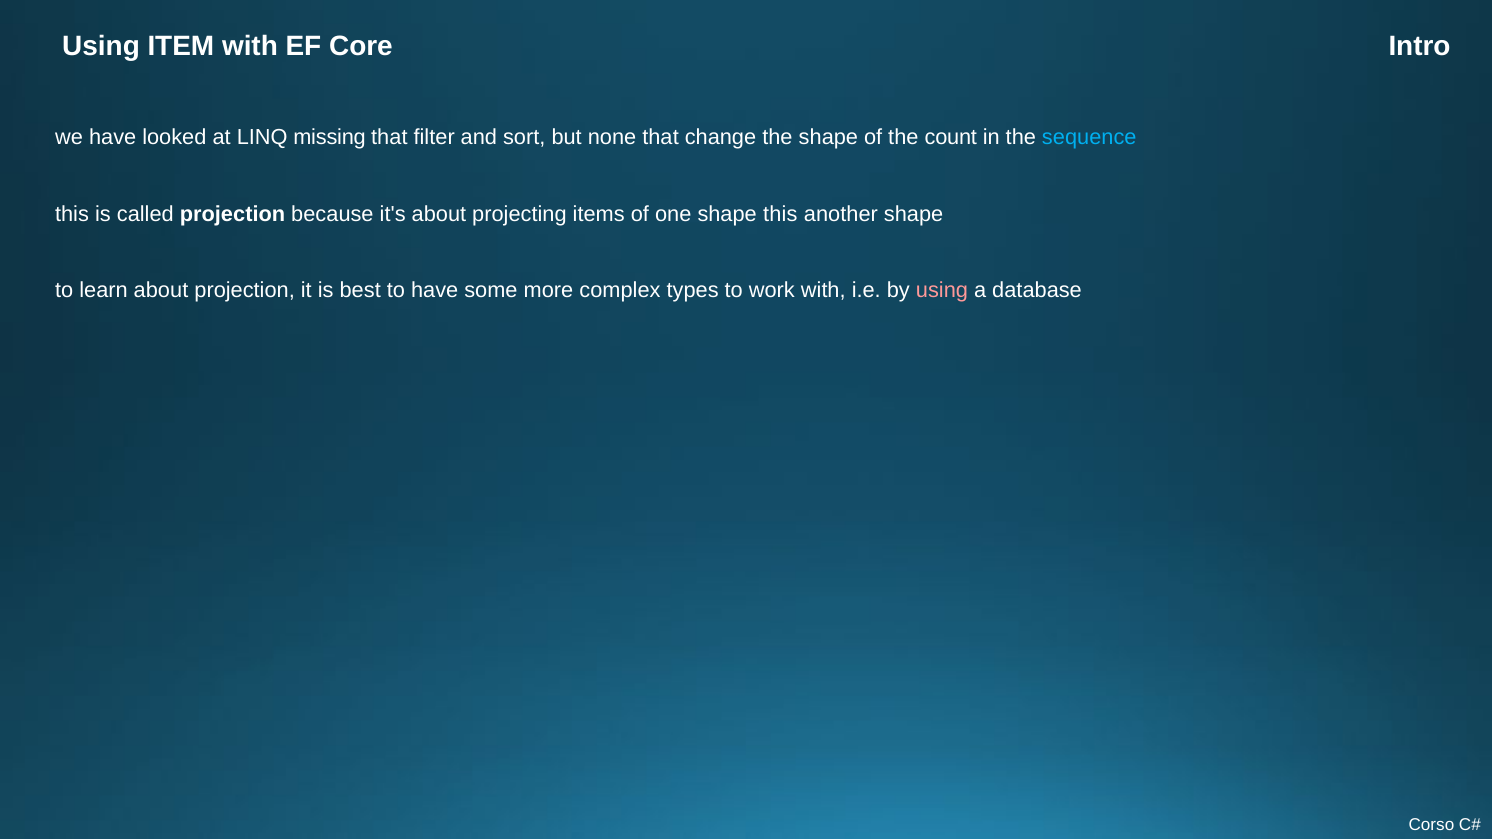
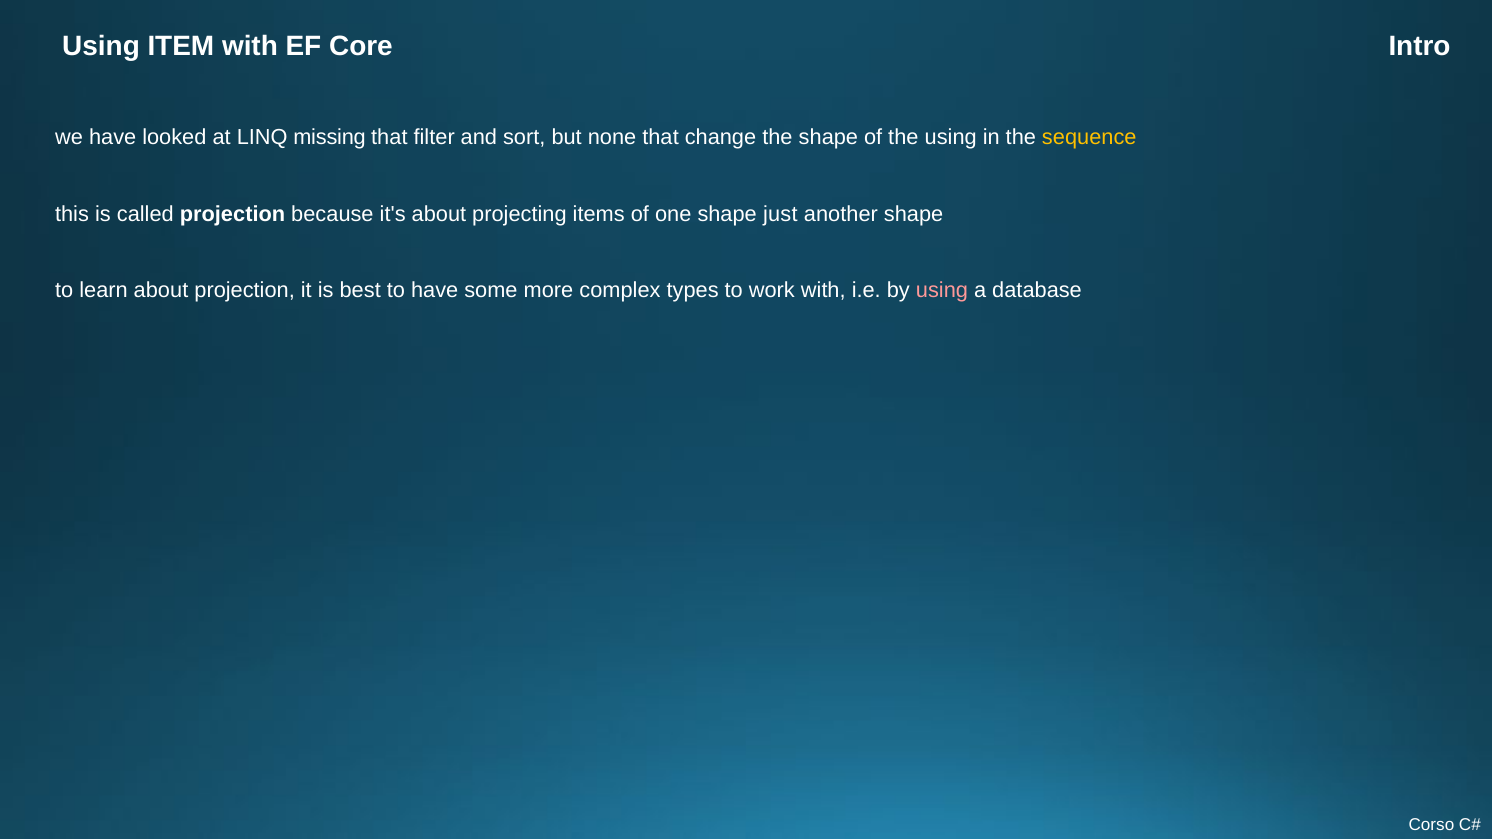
the count: count -> using
sequence colour: light blue -> yellow
shape this: this -> just
